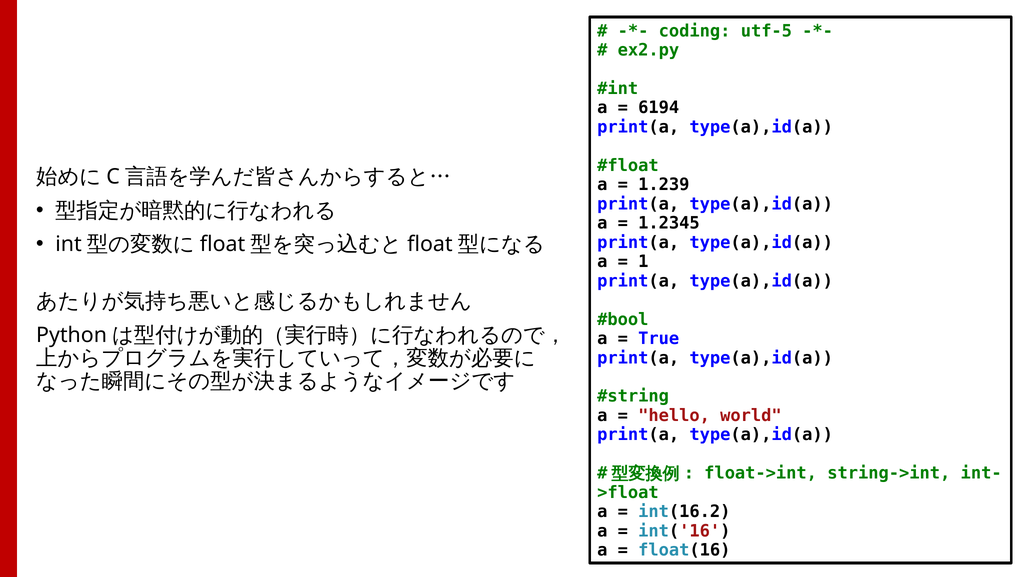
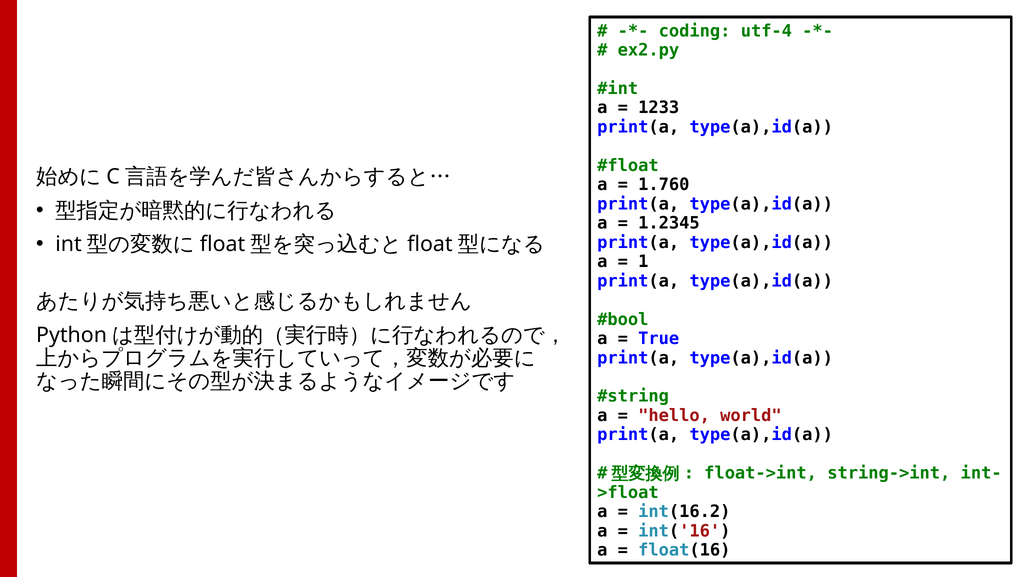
utf-5: utf-5 -> utf-4
6194: 6194 -> 1233
1.239: 1.239 -> 1.760
